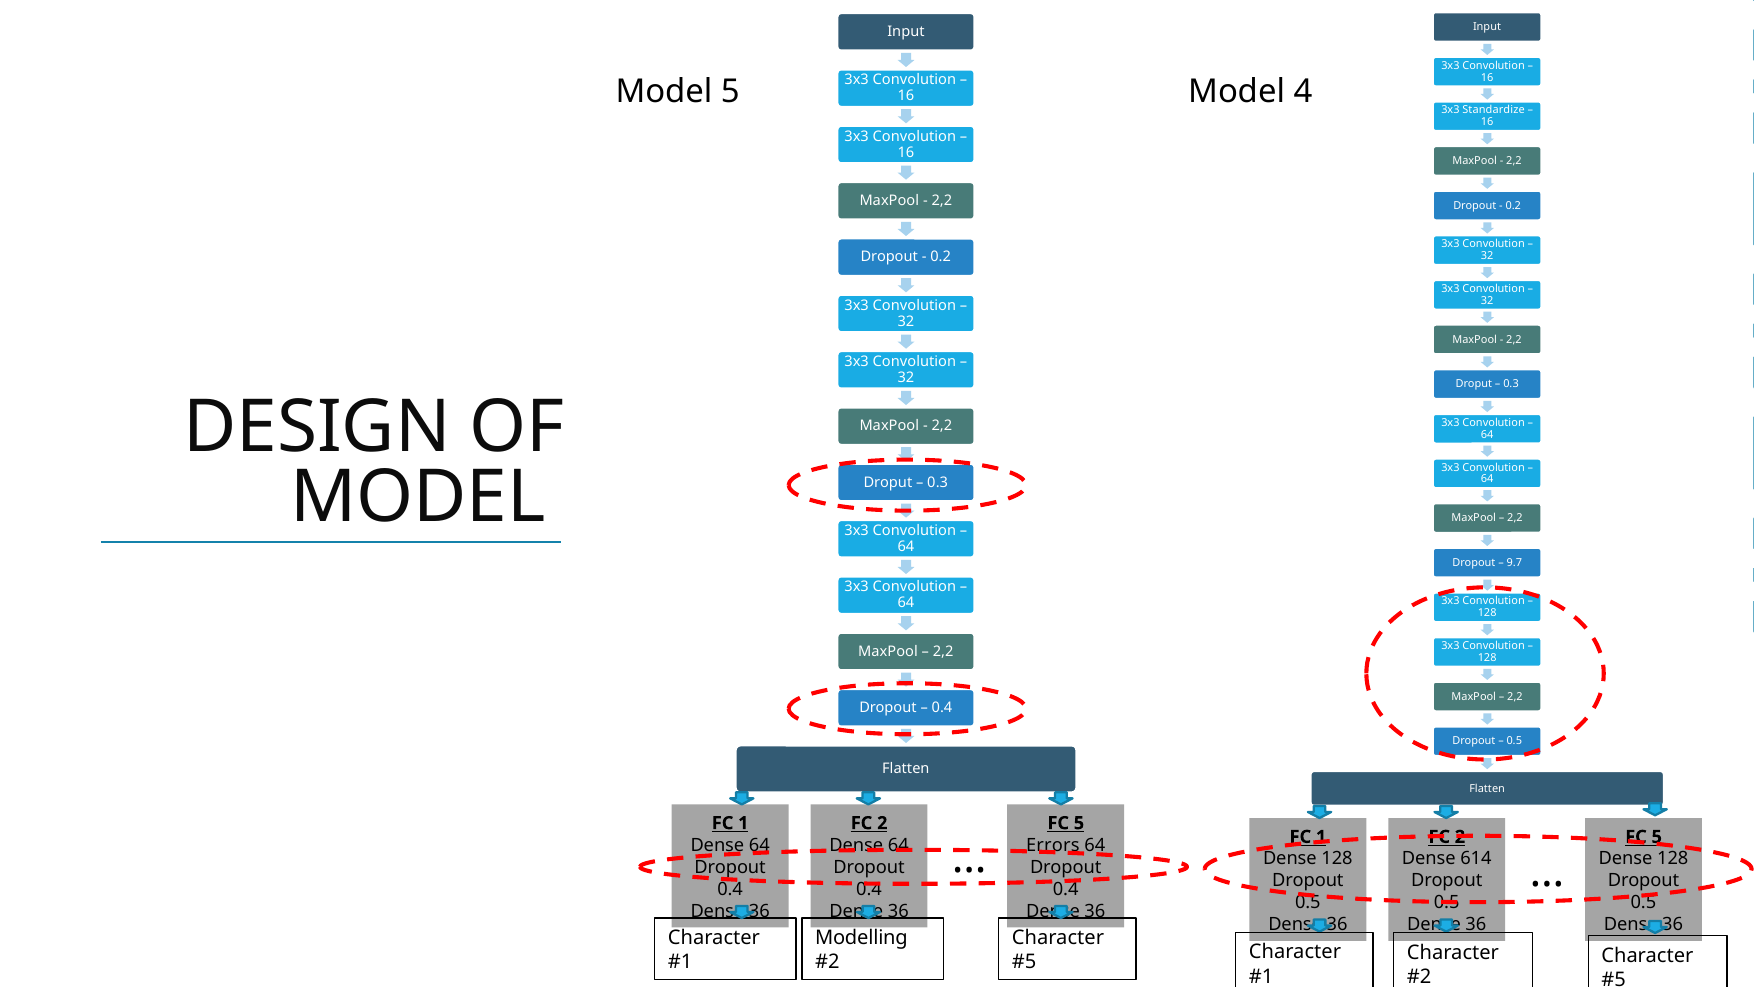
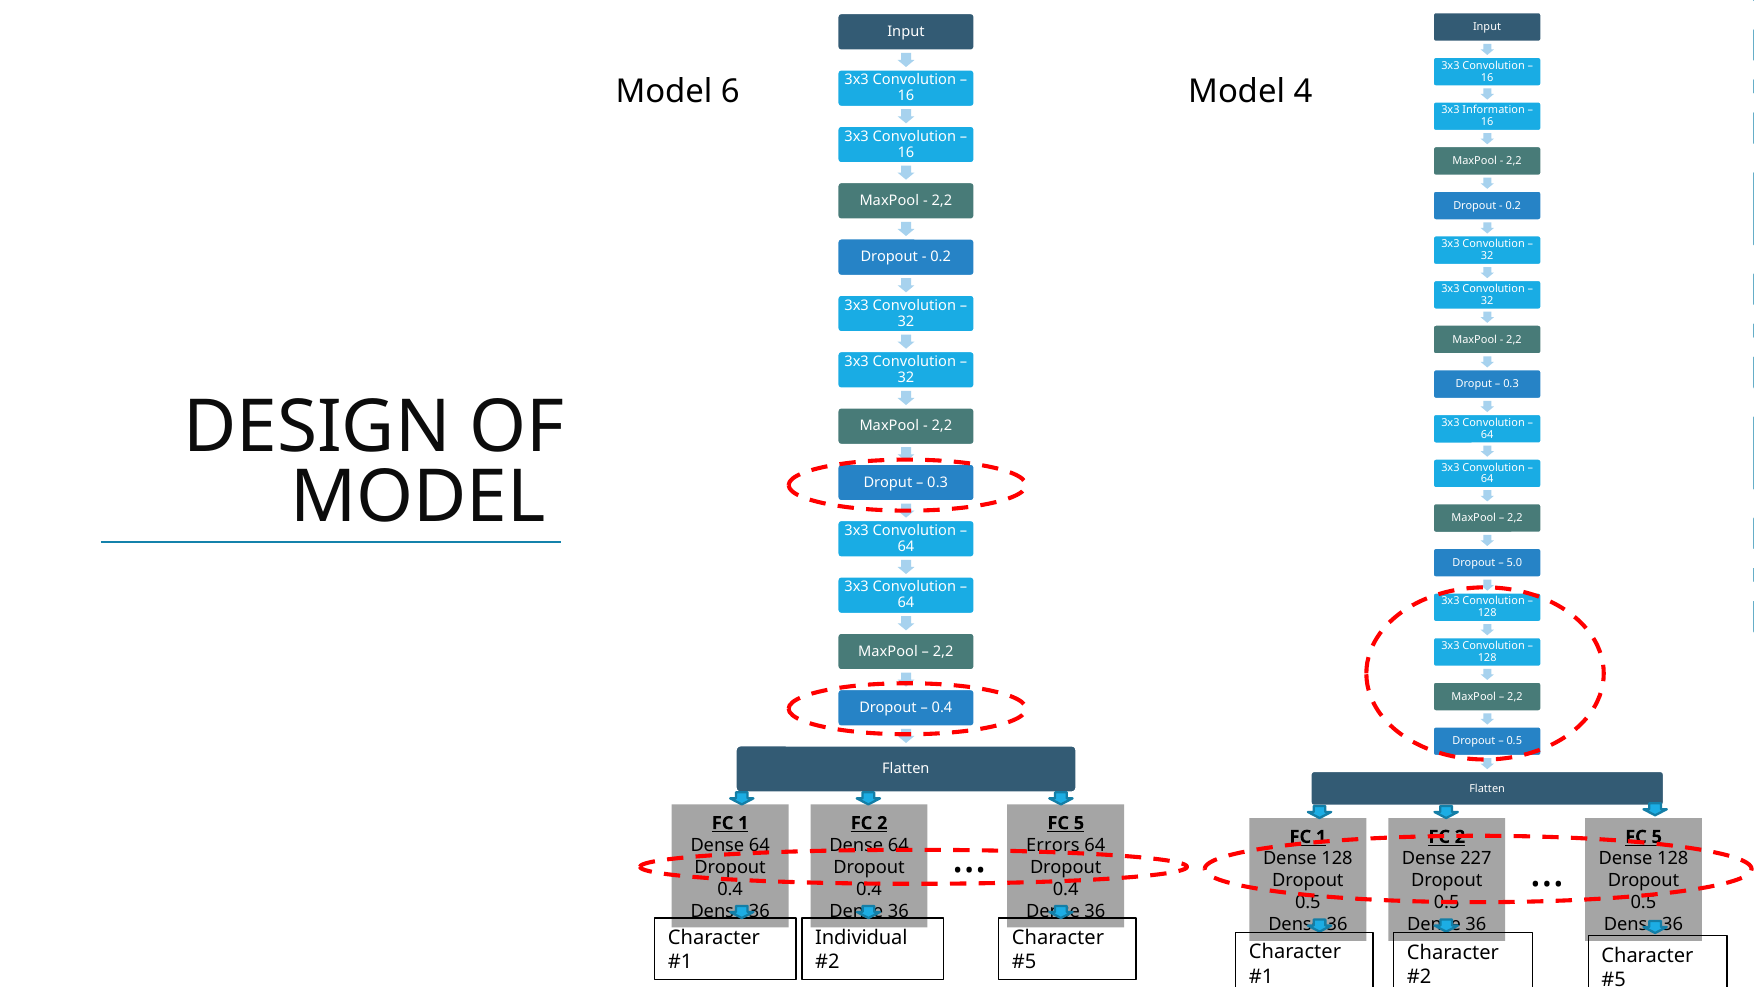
Model 5: 5 -> 6
Standardize: Standardize -> Information
9.7: 9.7 -> 5.0
614: 614 -> 227
Modelling: Modelling -> Individual
